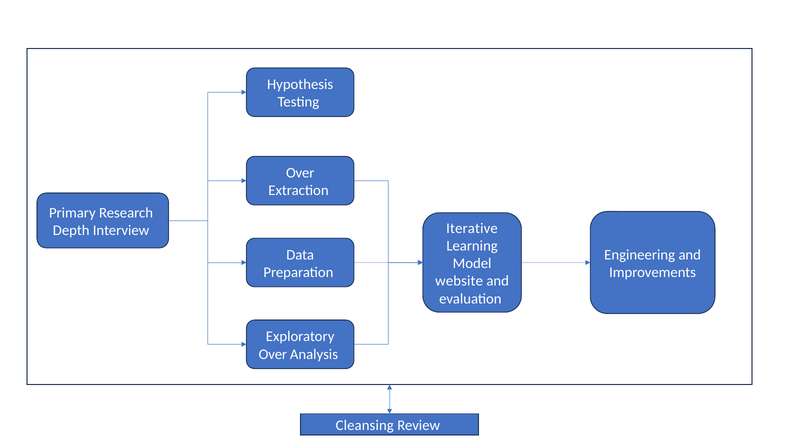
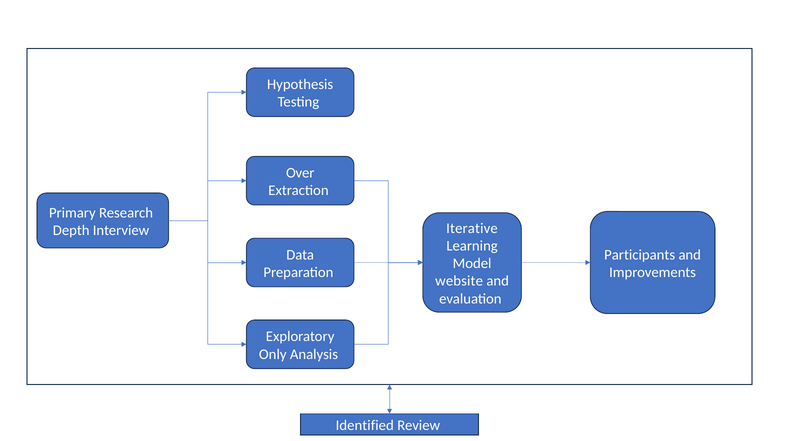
Engineering: Engineering -> Participants
Over at (273, 355): Over -> Only
Cleansing: Cleansing -> Identified
